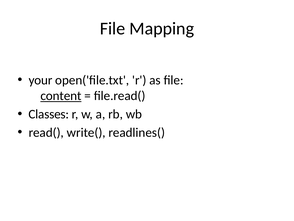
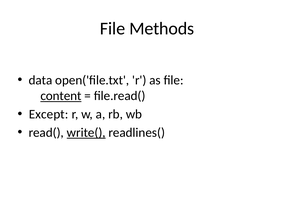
Mapping: Mapping -> Methods
your: your -> data
Classes: Classes -> Except
write( underline: none -> present
